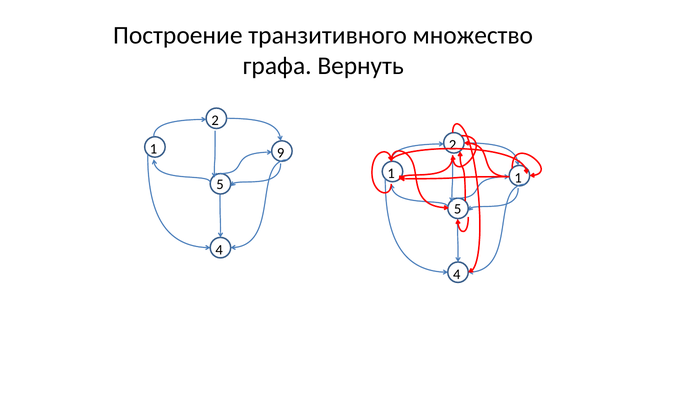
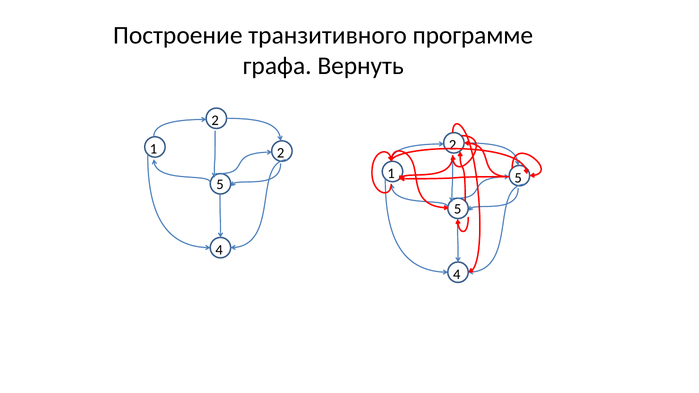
множество: множество -> программе
1 9: 9 -> 2
1 1: 1 -> 5
